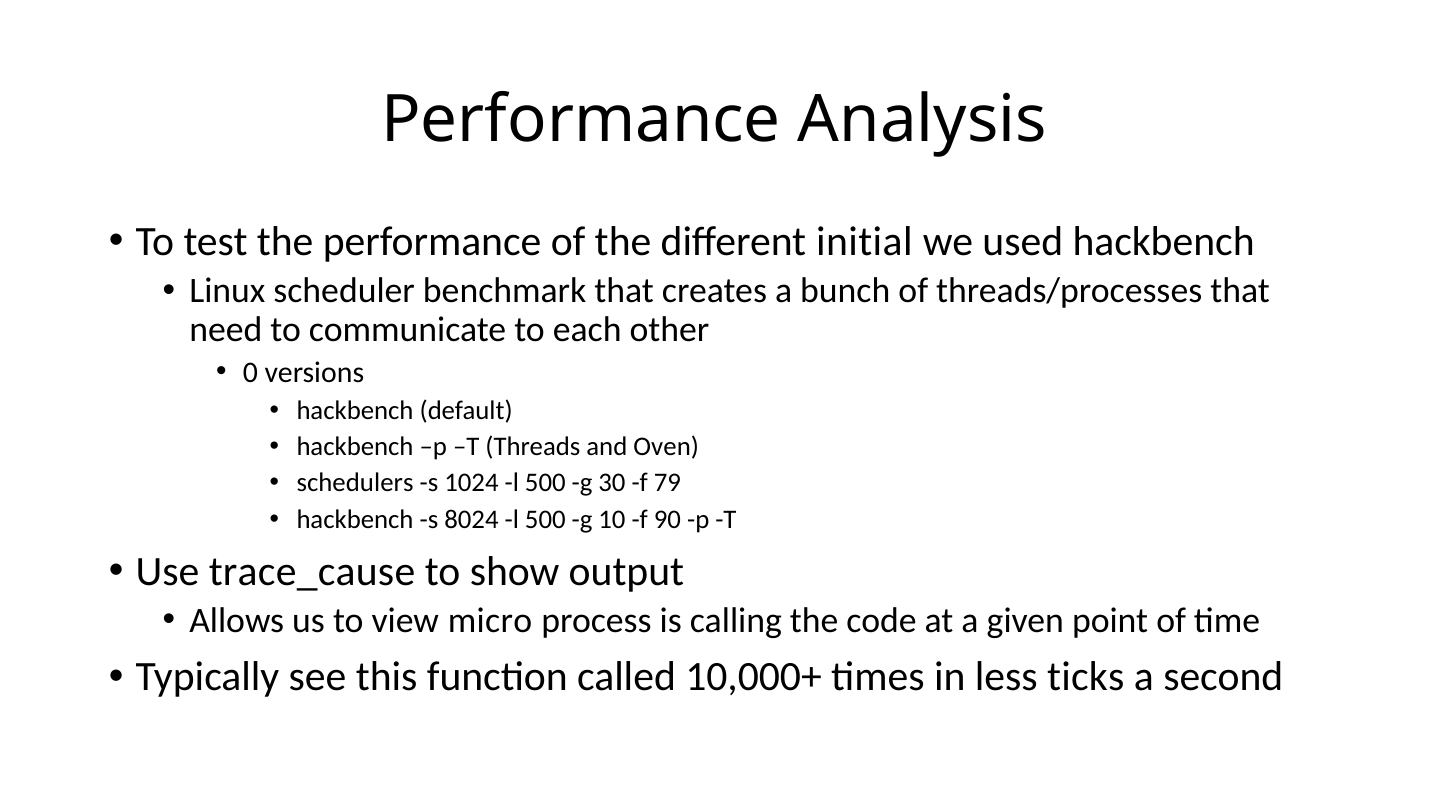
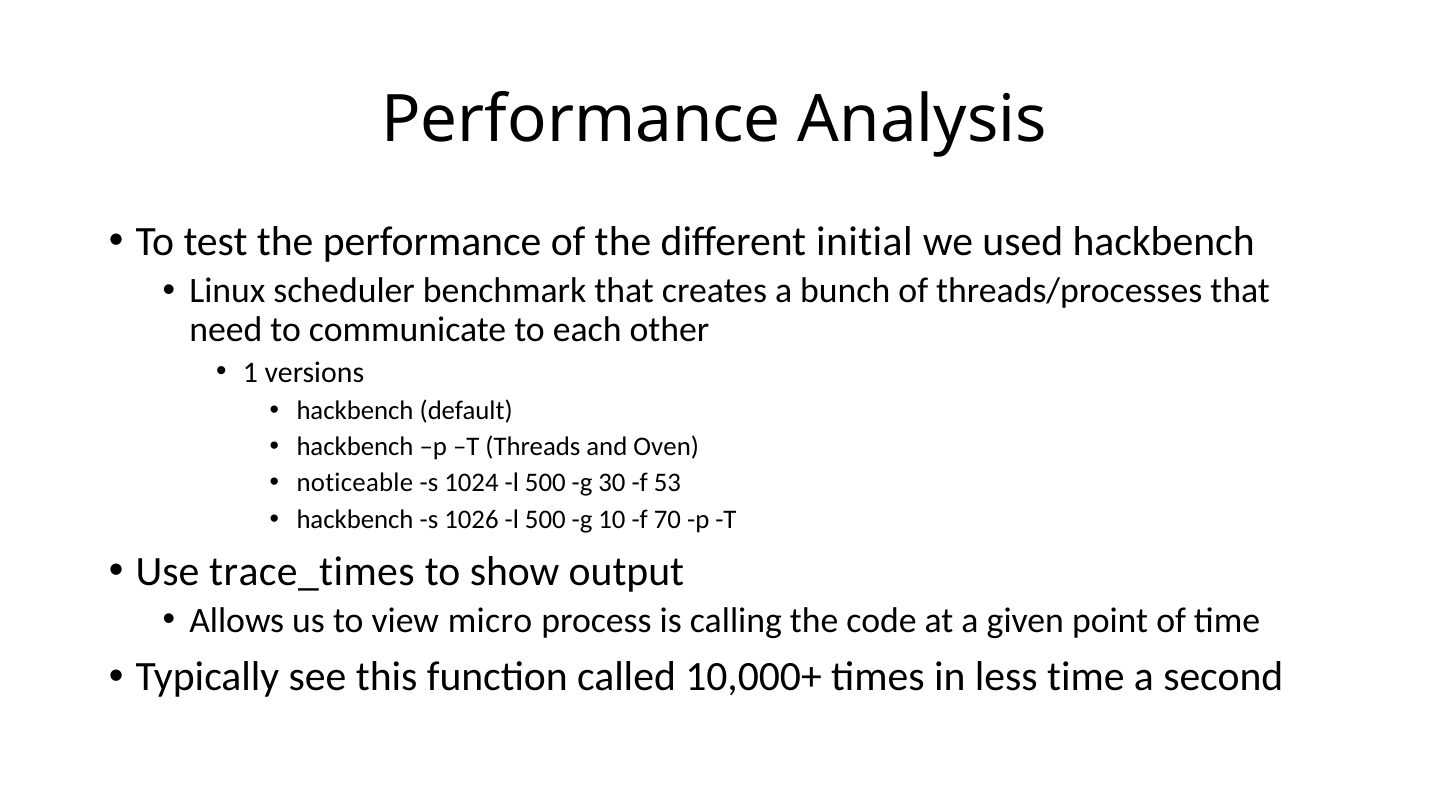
0: 0 -> 1
schedulers: schedulers -> noticeable
79: 79 -> 53
8024: 8024 -> 1026
90: 90 -> 70
trace_cause: trace_cause -> trace_times
less ticks: ticks -> time
